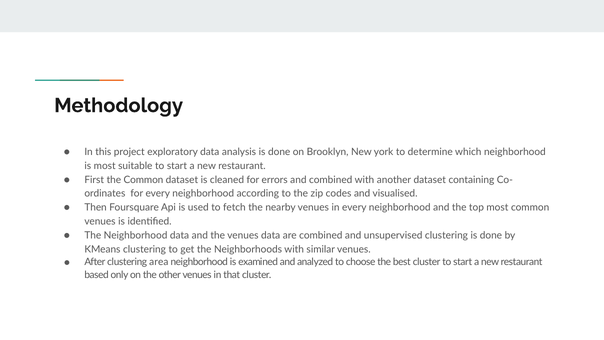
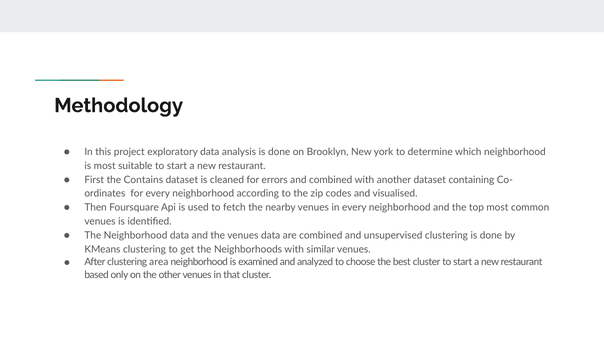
the Common: Common -> Contains
